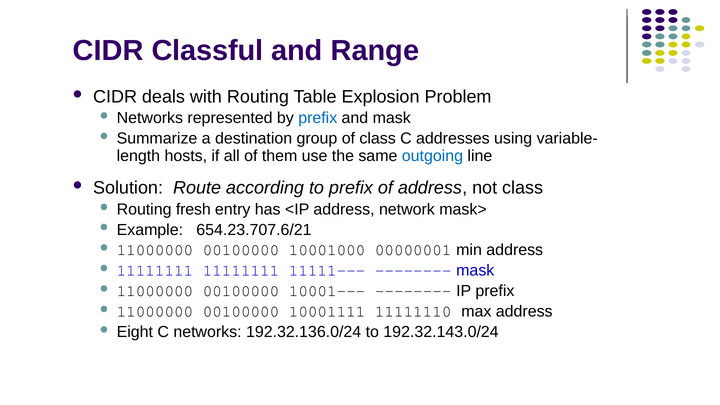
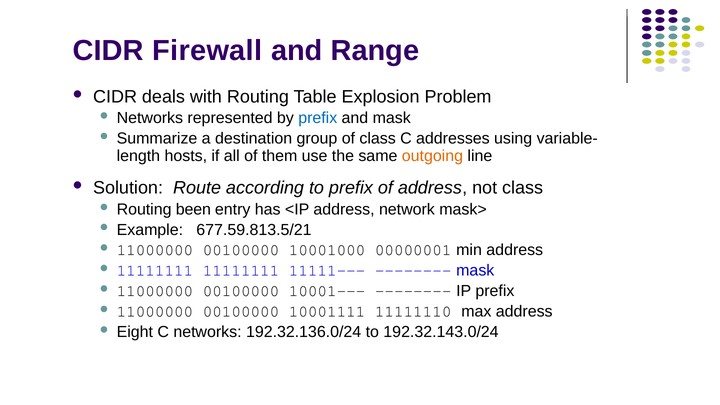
Classful: Classful -> Firewall
outgoing colour: blue -> orange
fresh: fresh -> been
654.23.707.6/21: 654.23.707.6/21 -> 677.59.813.5/21
